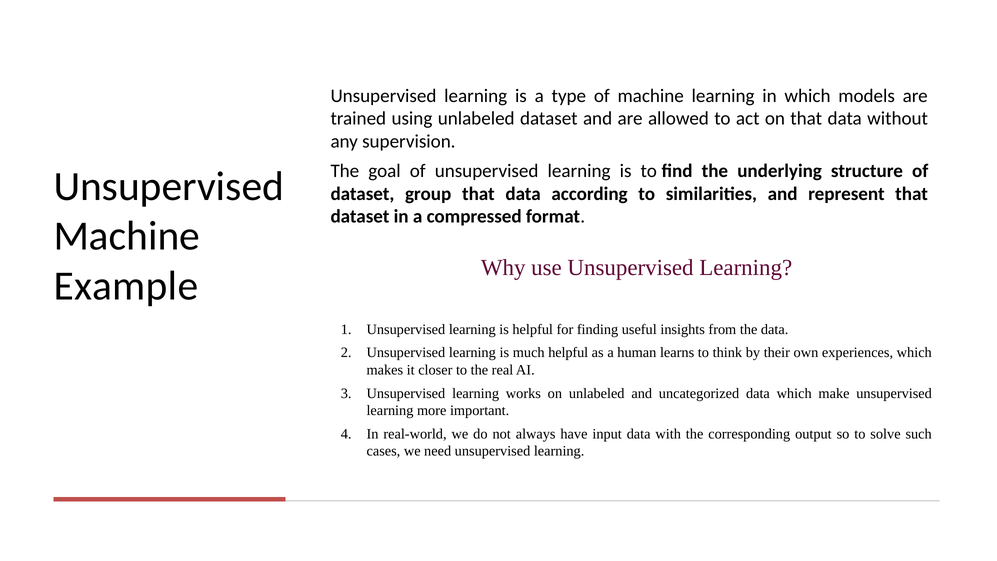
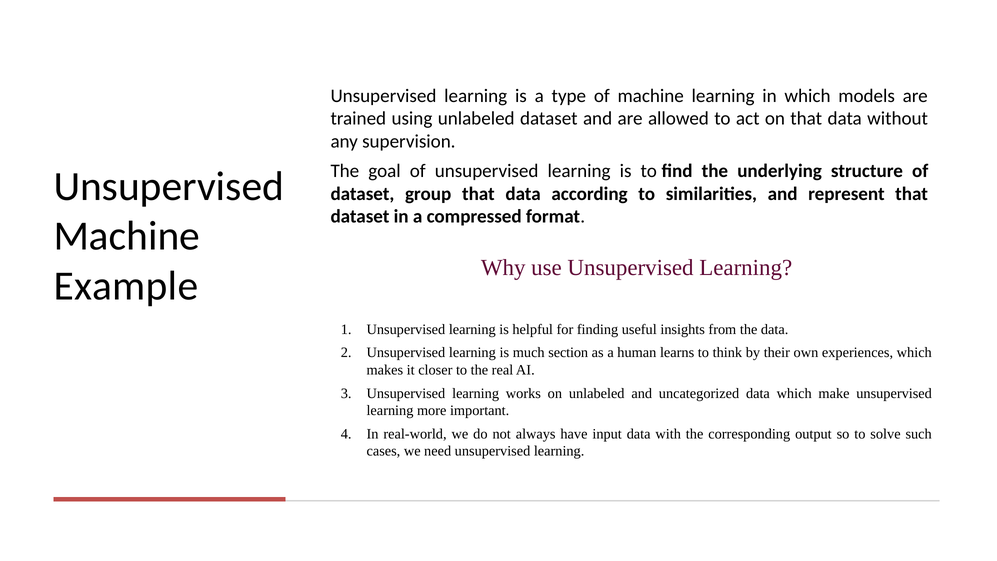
much helpful: helpful -> section
